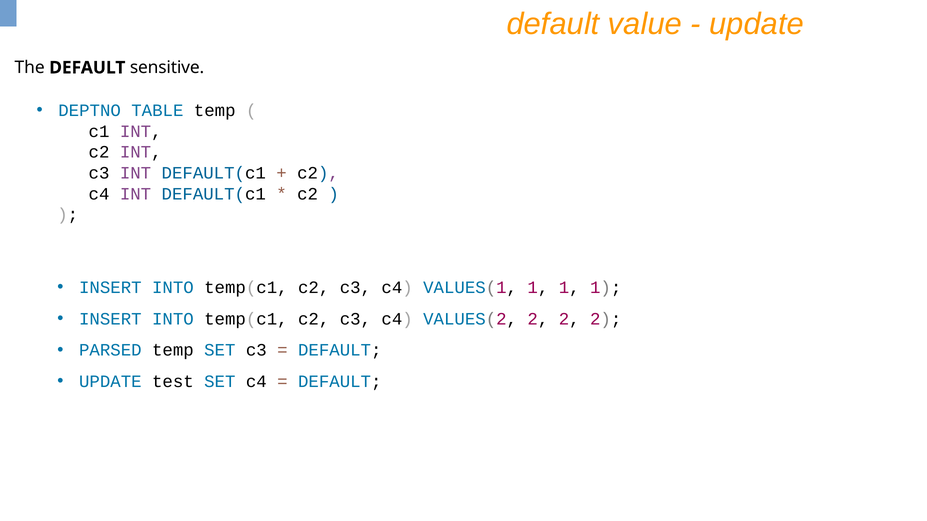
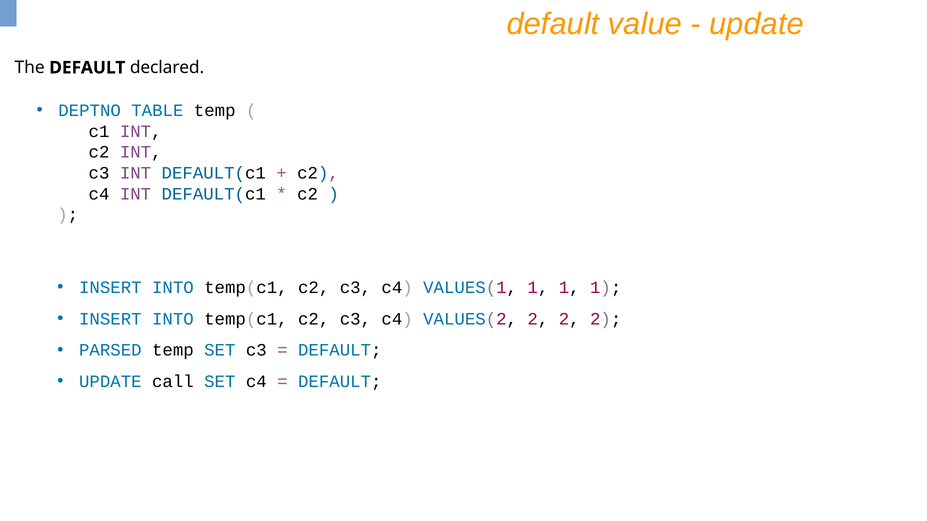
sensitive: sensitive -> declared
test: test -> call
